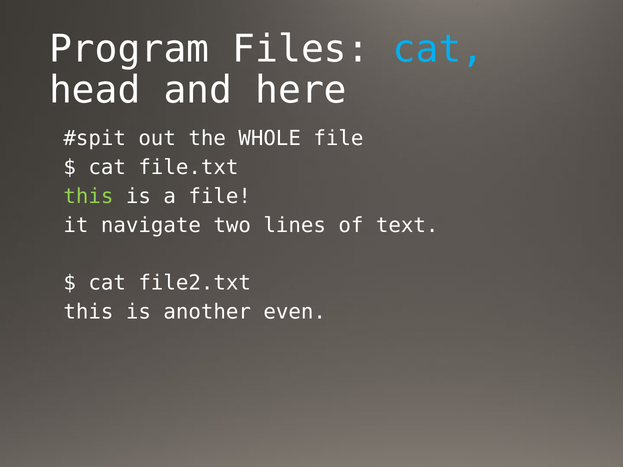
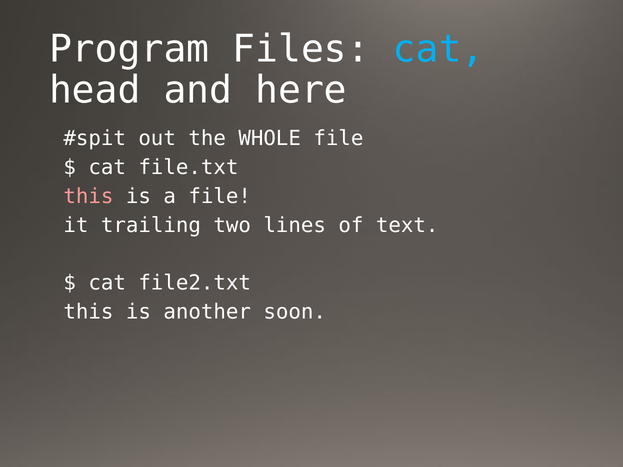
this at (88, 196) colour: light green -> pink
navigate: navigate -> trailing
even: even -> soon
